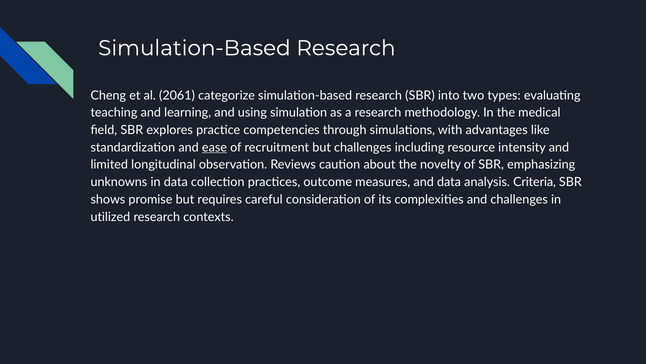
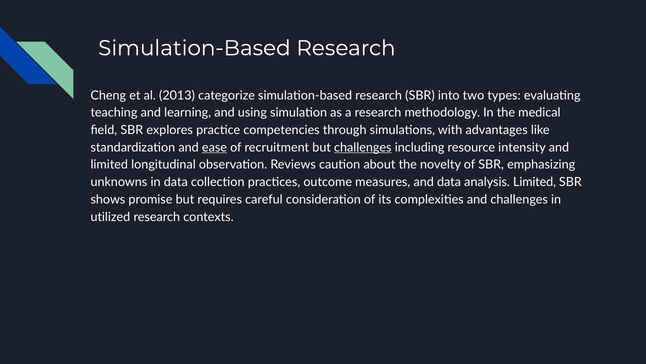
2061: 2061 -> 2013
challenges at (363, 147) underline: none -> present
analysis Criteria: Criteria -> Limited
